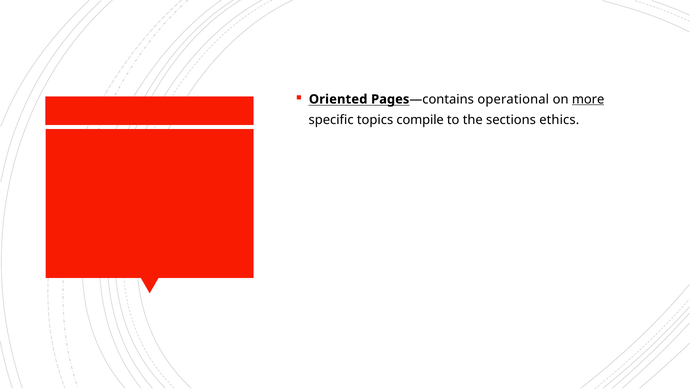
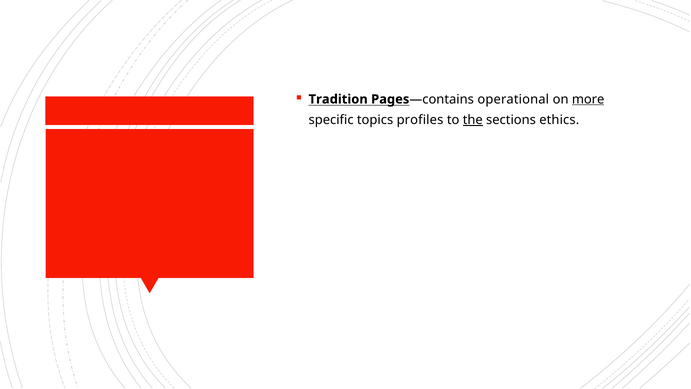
Oriented: Oriented -> Tradition
compile: compile -> profiles
the underline: none -> present
